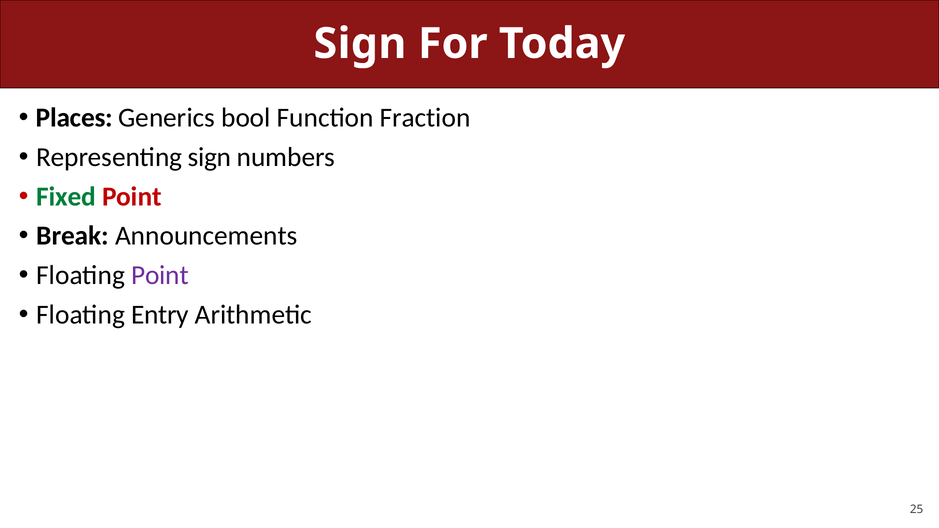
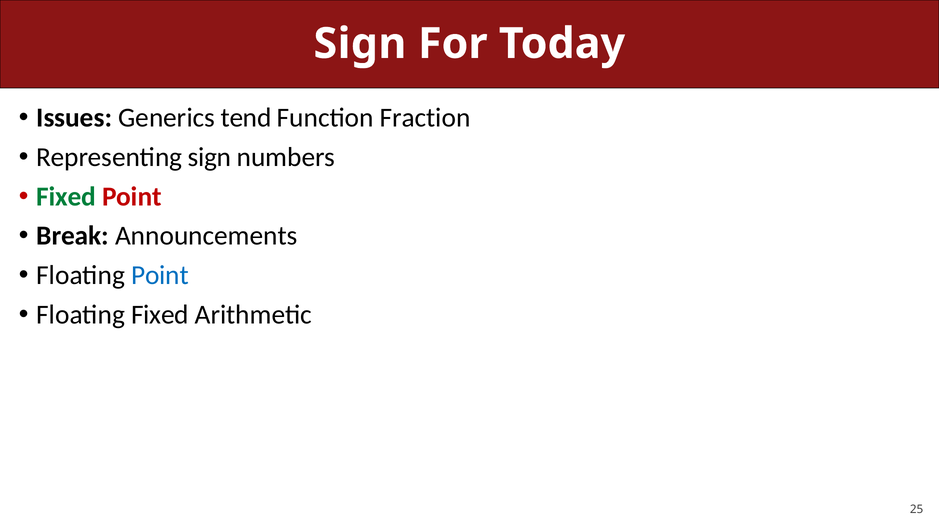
Places: Places -> Issues
bool: bool -> tend
Point at (160, 275) colour: purple -> blue
Floating Entry: Entry -> Fixed
